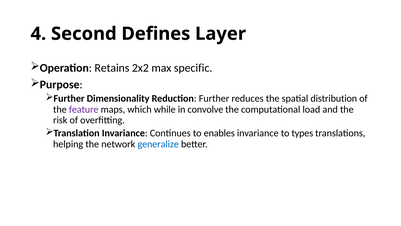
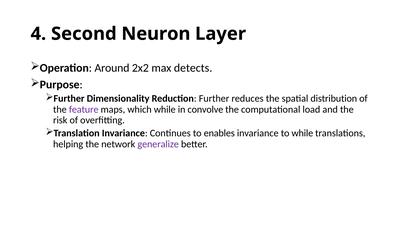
Defines: Defines -> Neuron
Retains: Retains -> Around
specific: specific -> detects
to types: types -> while
generalize colour: blue -> purple
